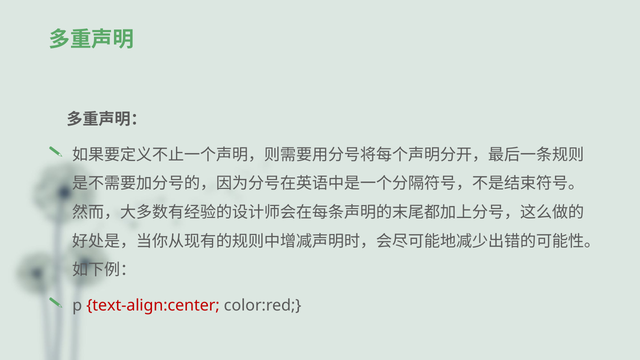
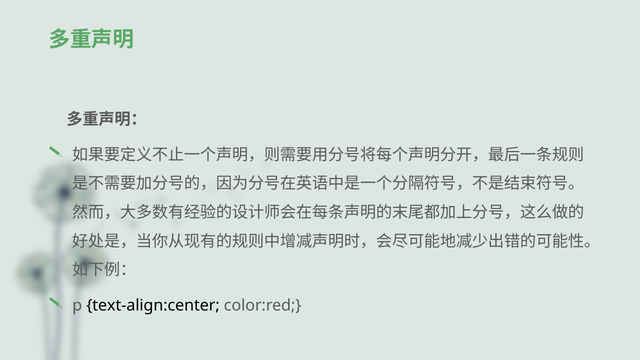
text-align:center colour: red -> black
